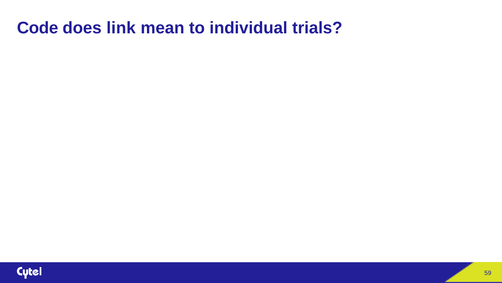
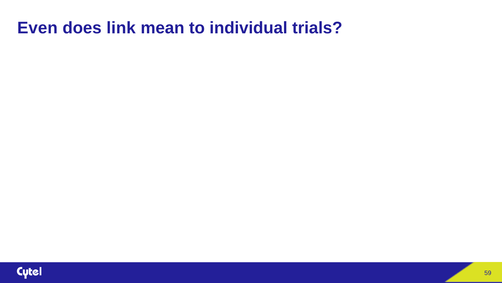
Code: Code -> Even
